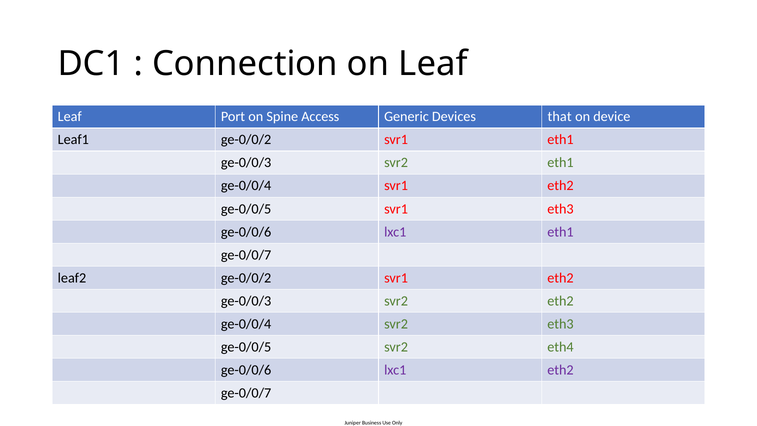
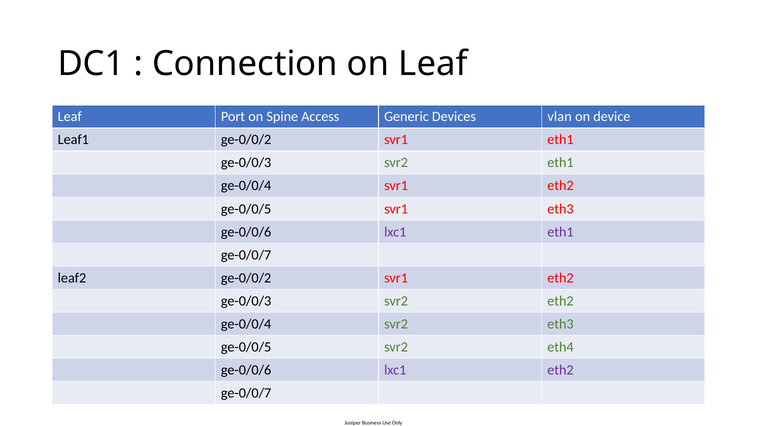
that: that -> vlan
